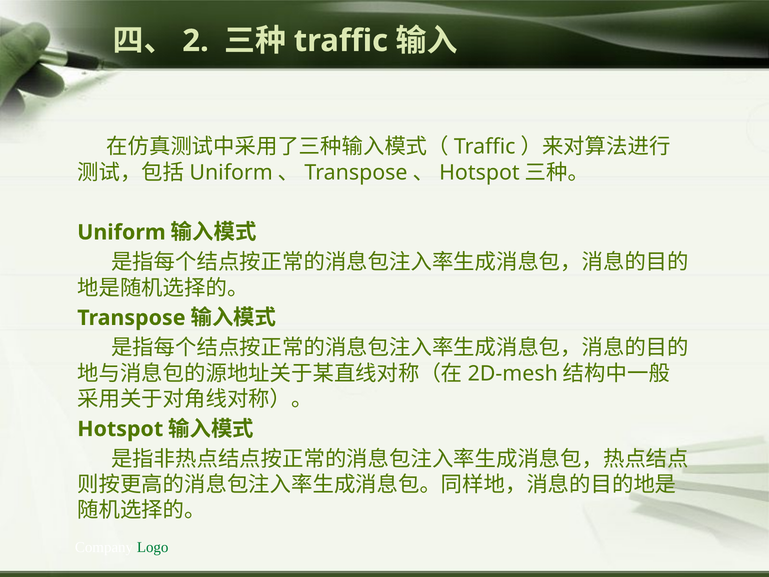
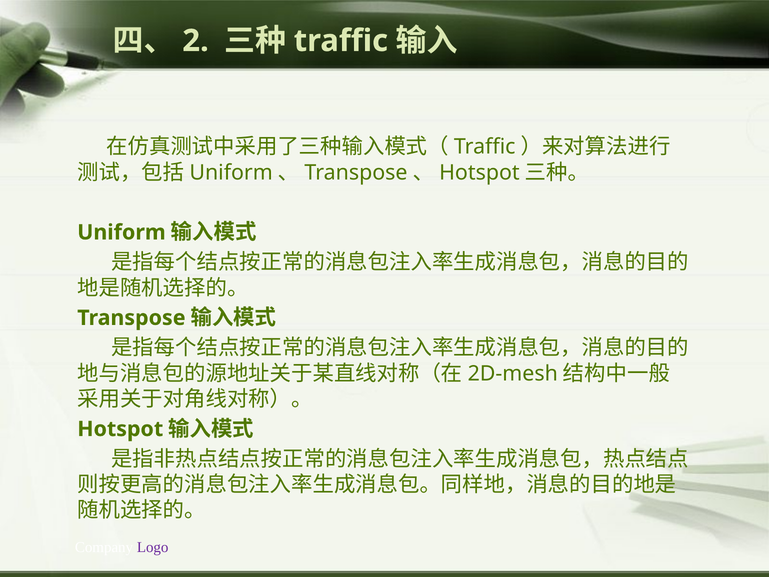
Logo colour: green -> purple
